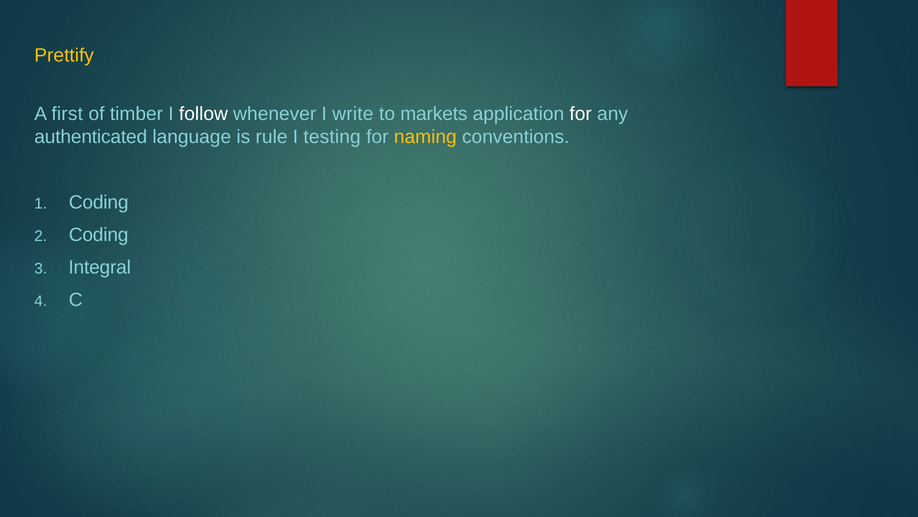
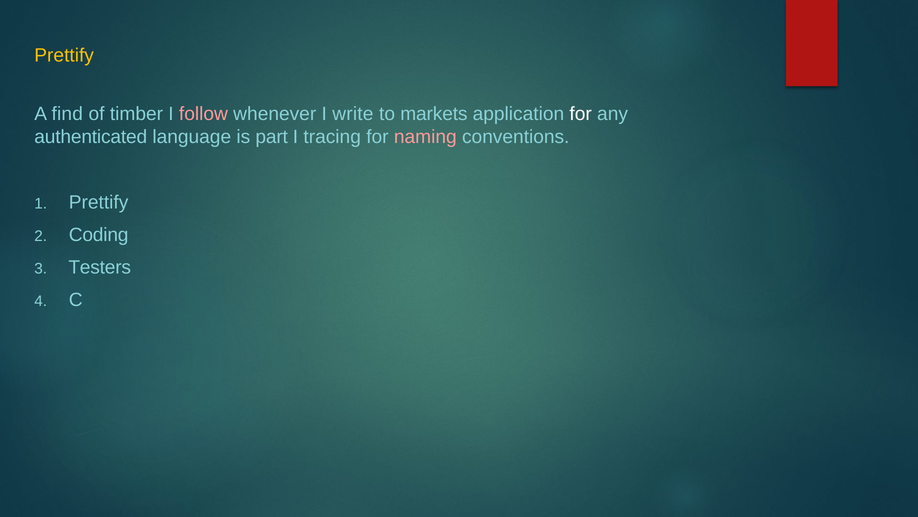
first: first -> find
follow colour: white -> pink
rule: rule -> part
testing: testing -> tracing
naming colour: yellow -> pink
Coding at (99, 202): Coding -> Prettify
Integral: Integral -> Testers
